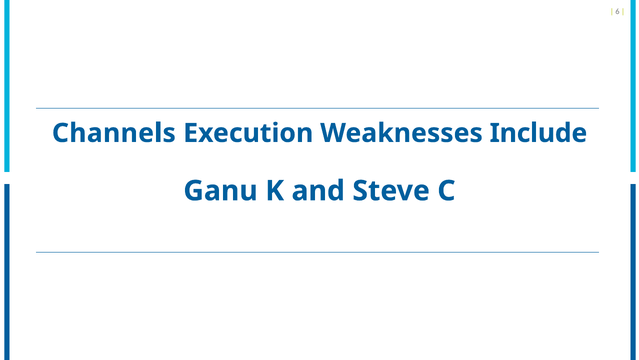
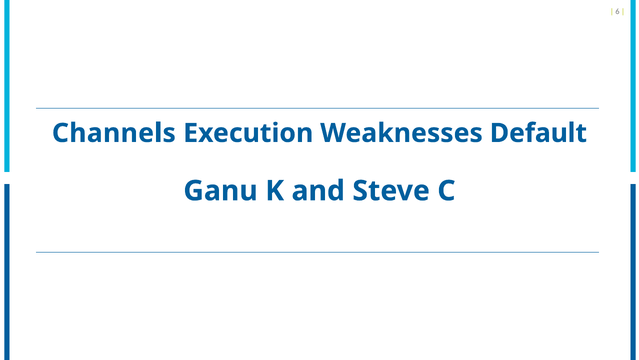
Include: Include -> Default
